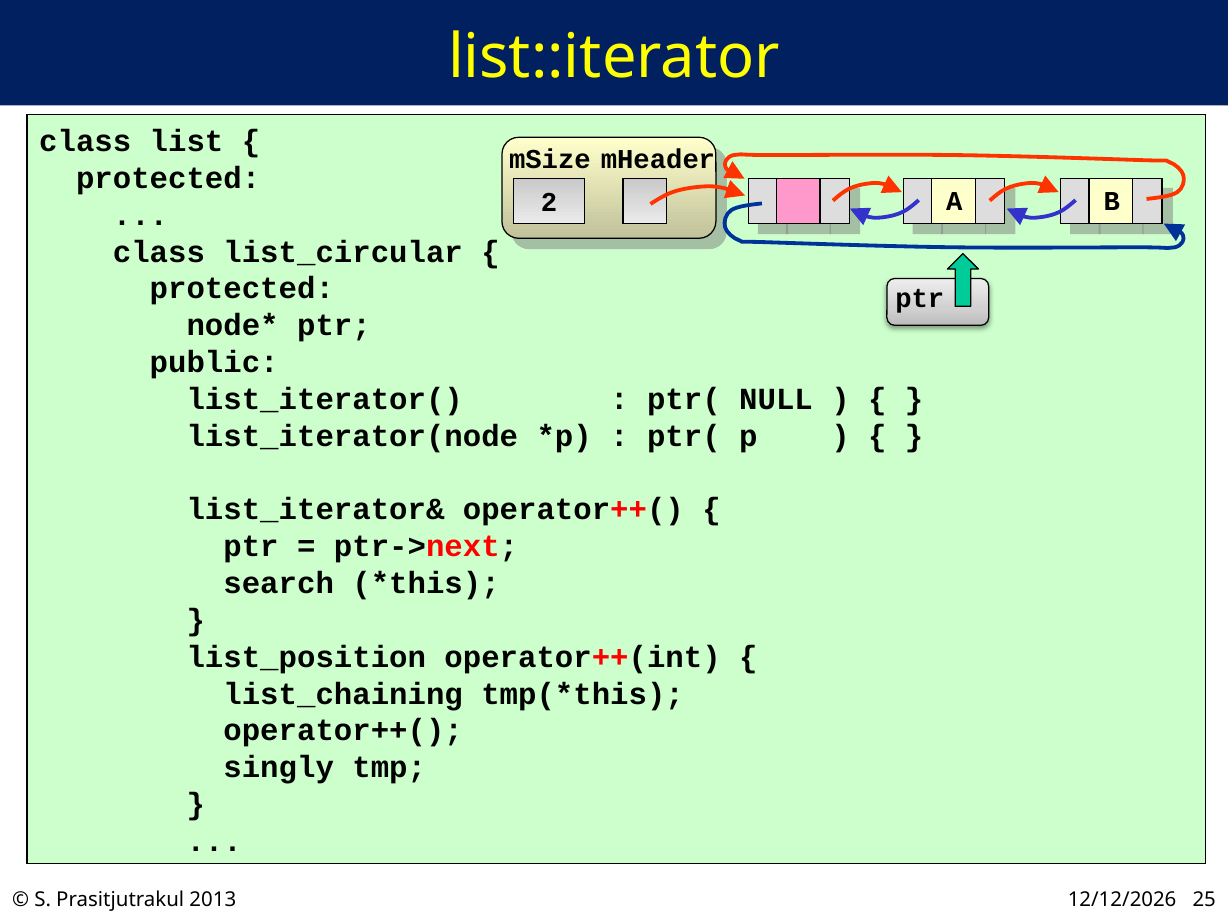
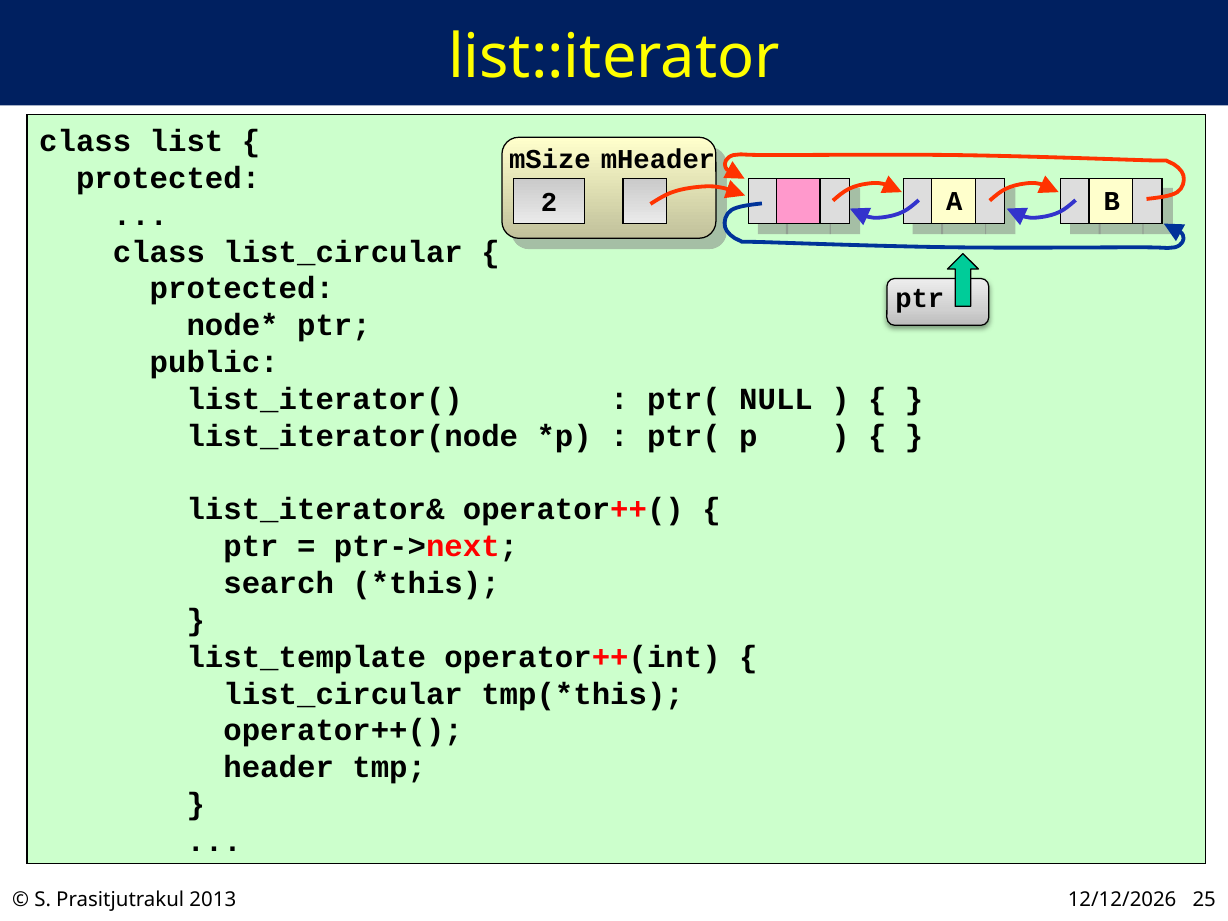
list_position: list_position -> list_template
list_chaining at (343, 694): list_chaining -> list_circular
singly: singly -> header
